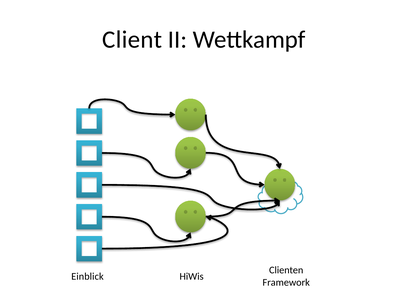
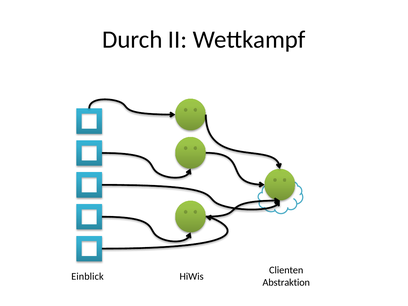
Client: Client -> Durch
Framework: Framework -> Abstraktion
